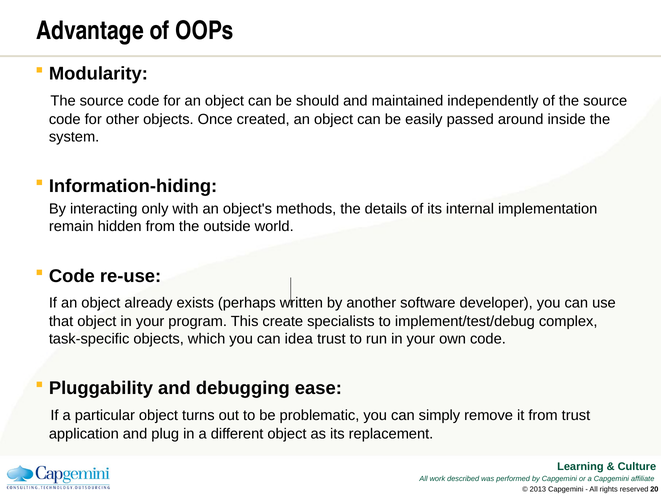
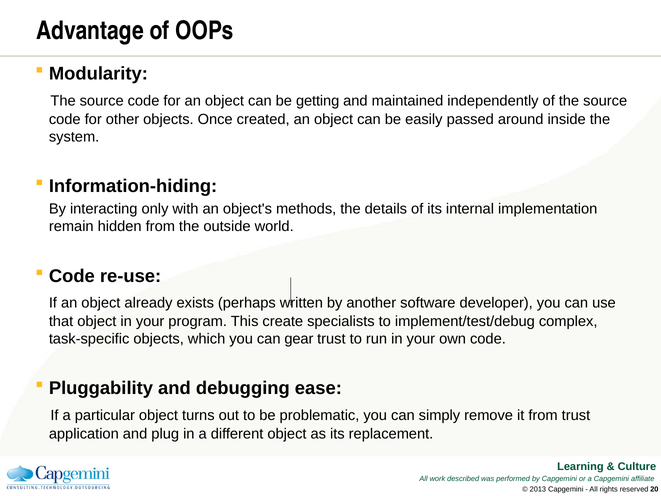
should: should -> getting
idea: idea -> gear
